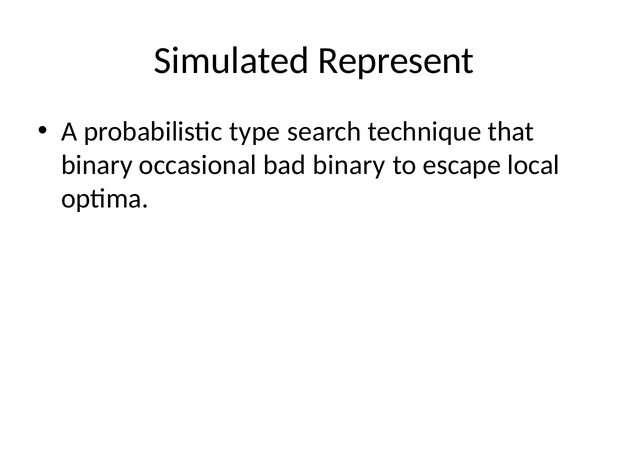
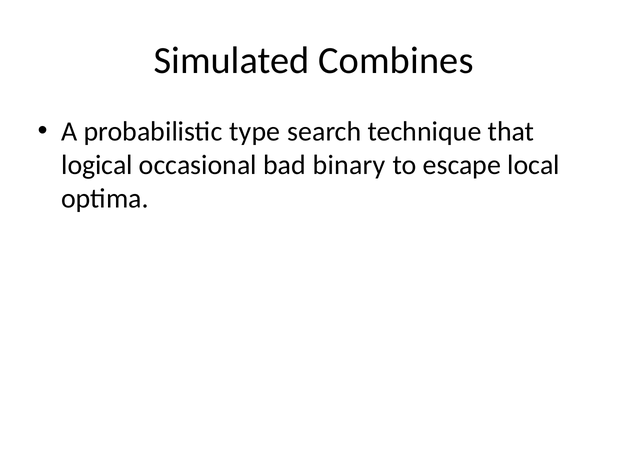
Represent: Represent -> Combines
binary at (97, 165): binary -> logical
